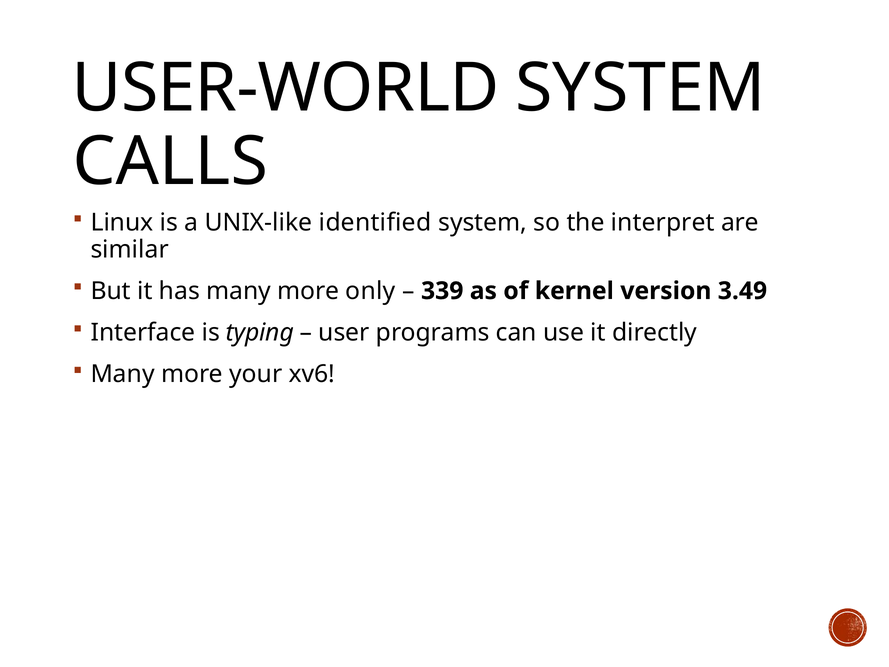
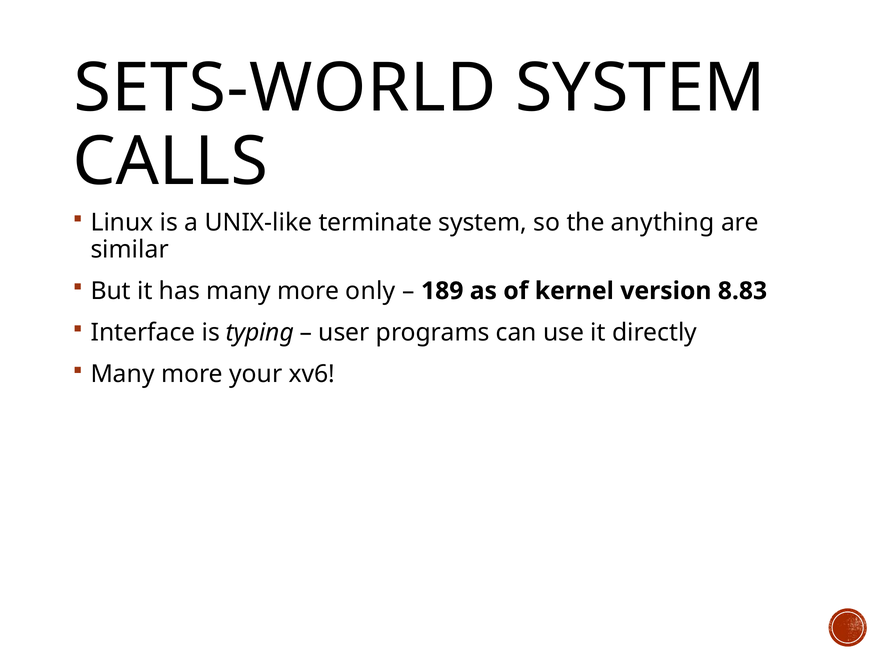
USER-WORLD: USER-WORLD -> SETS-WORLD
identified: identified -> terminate
interpret: interpret -> anything
339: 339 -> 189
3.49: 3.49 -> 8.83
